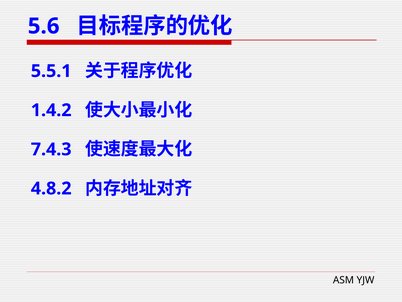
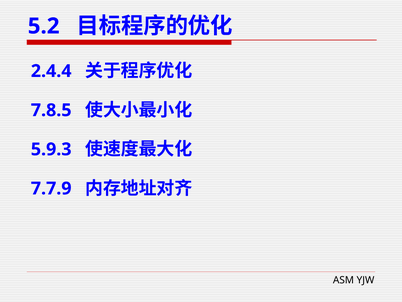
5.6: 5.6 -> 5.2
5.5.1: 5.5.1 -> 2.4.4
1.4.2: 1.4.2 -> 7.8.5
7.4.3: 7.4.3 -> 5.9.3
4.8.2: 4.8.2 -> 7.7.9
